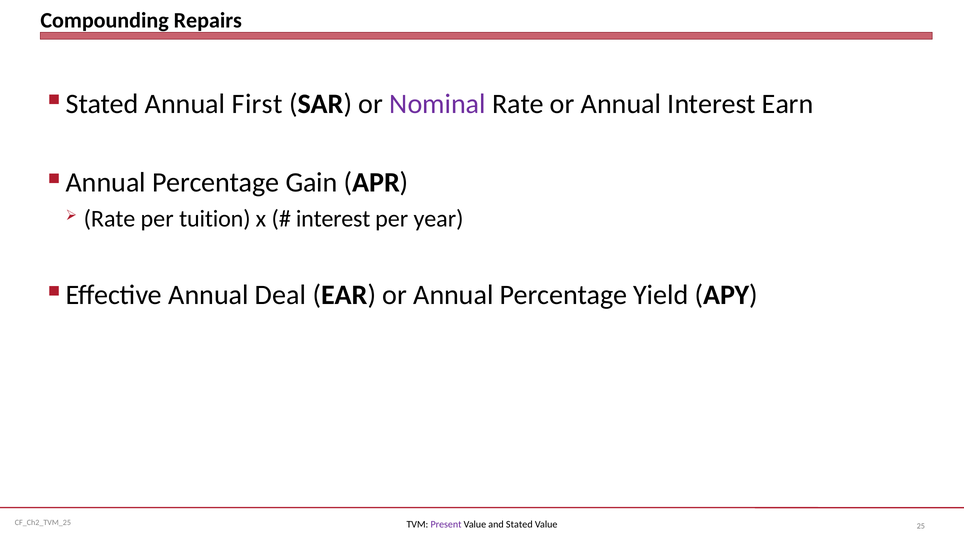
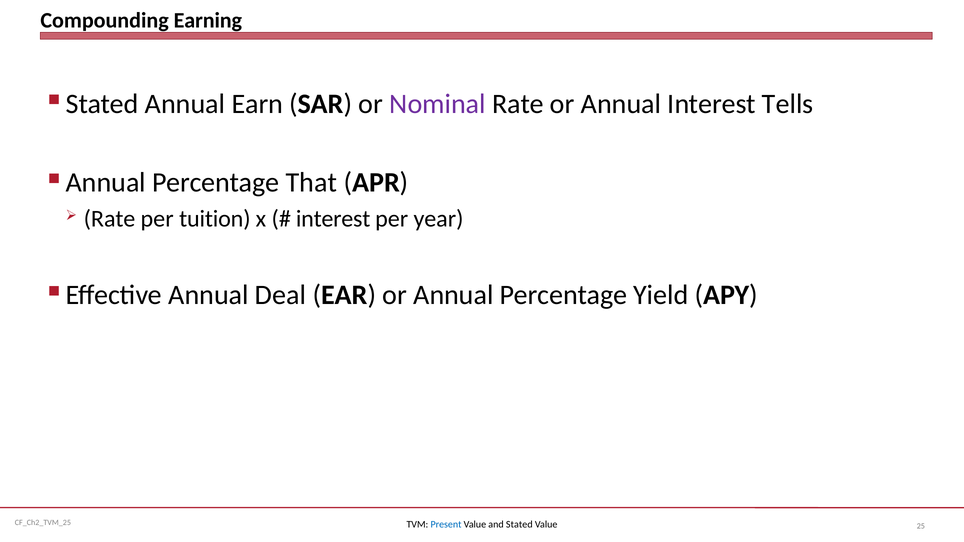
Repairs: Repairs -> Earning
First: First -> Earn
Earn: Earn -> Tells
Gain: Gain -> That
Present colour: purple -> blue
